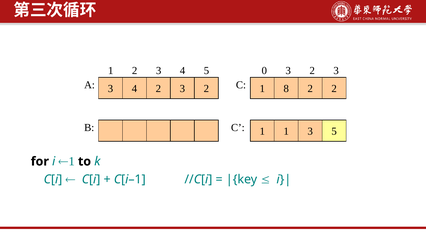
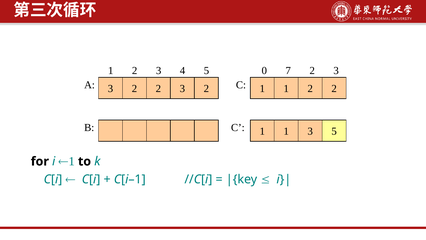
0 3: 3 -> 7
4 at (134, 89): 4 -> 2
8 at (286, 89): 8 -> 1
